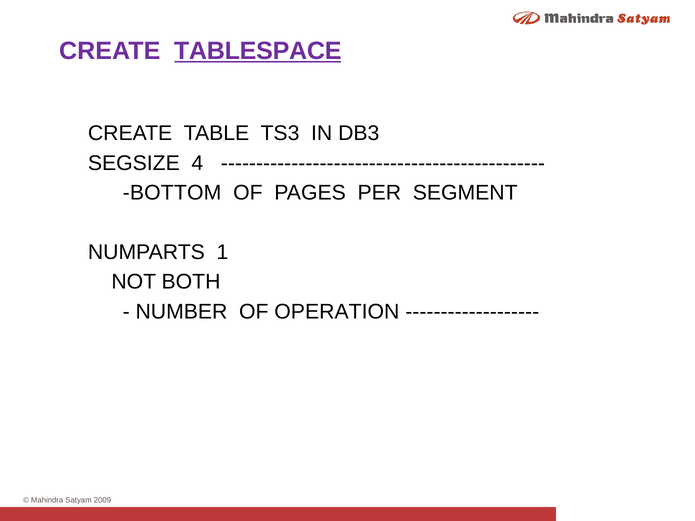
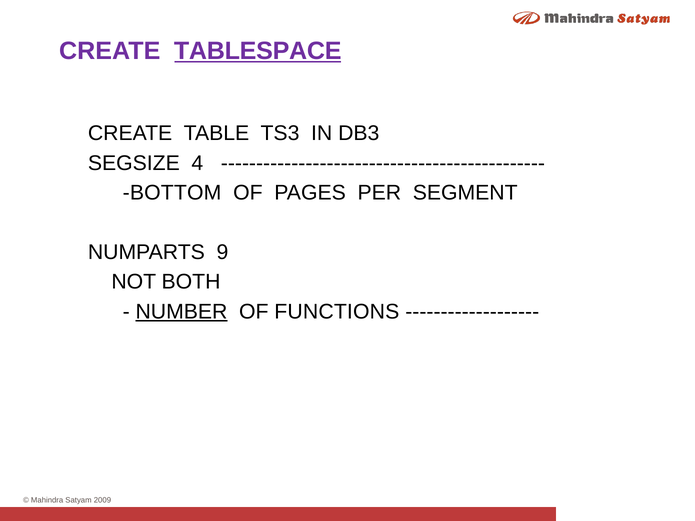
1: 1 -> 9
NUMBER underline: none -> present
OPERATION: OPERATION -> FUNCTIONS
